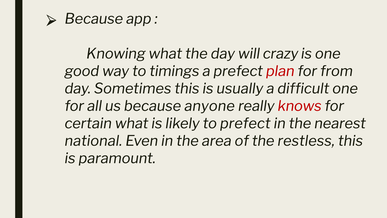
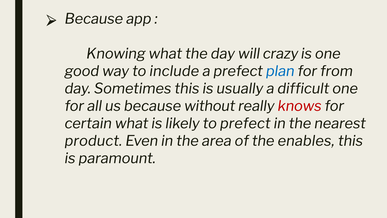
timings: timings -> include
plan colour: red -> blue
anyone: anyone -> without
national: national -> product
restless: restless -> enables
